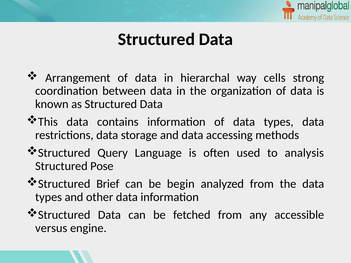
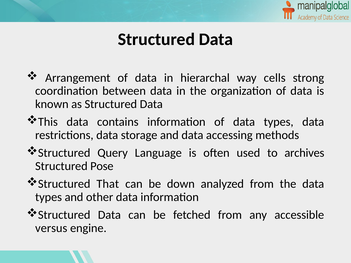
analysis: analysis -> archives
Brief: Brief -> That
begin: begin -> down
